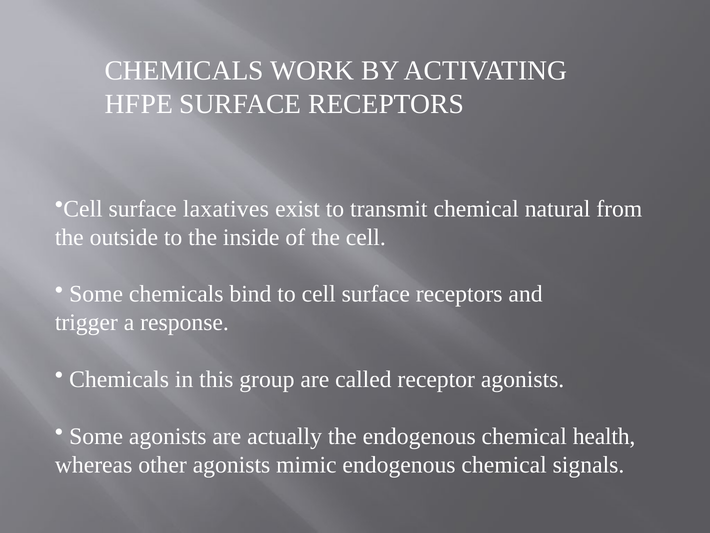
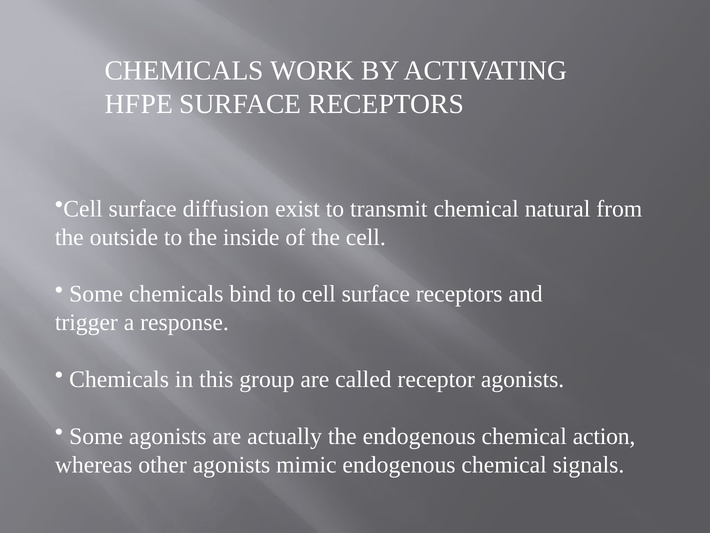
laxatives: laxatives -> diffusion
health: health -> action
